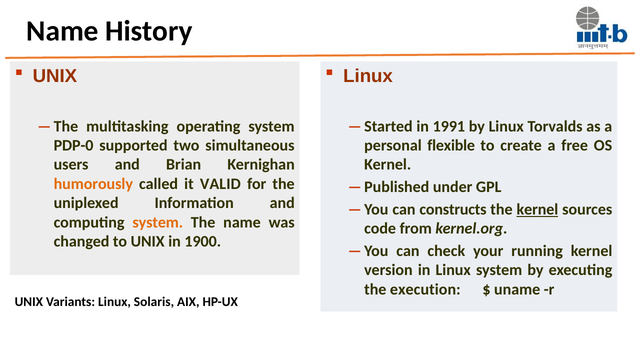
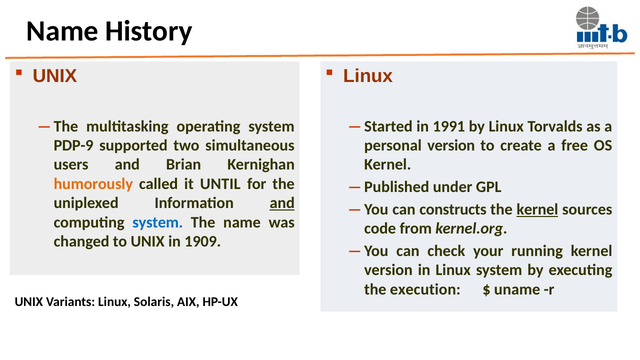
PDP-0: PDP-0 -> PDP-9
personal flexible: flexible -> version
VALID: VALID -> UNTIL
and at (282, 203) underline: none -> present
system at (158, 222) colour: orange -> blue
1900: 1900 -> 1909
